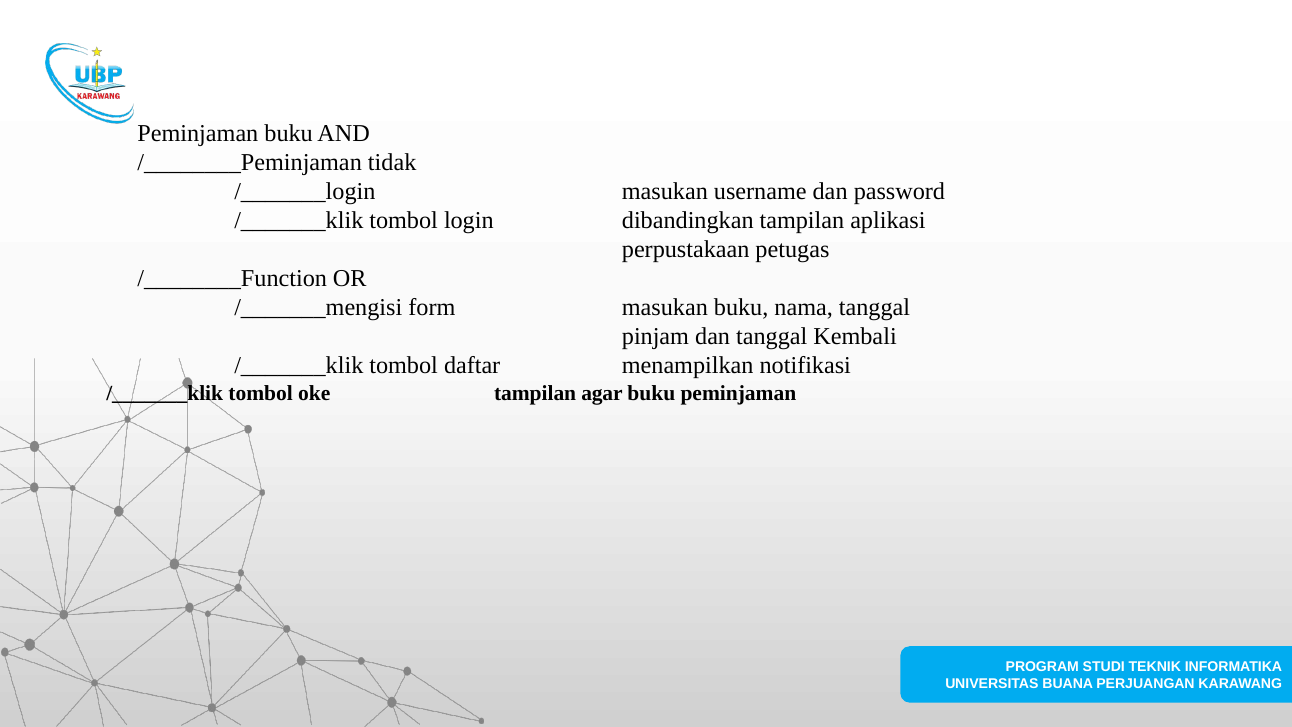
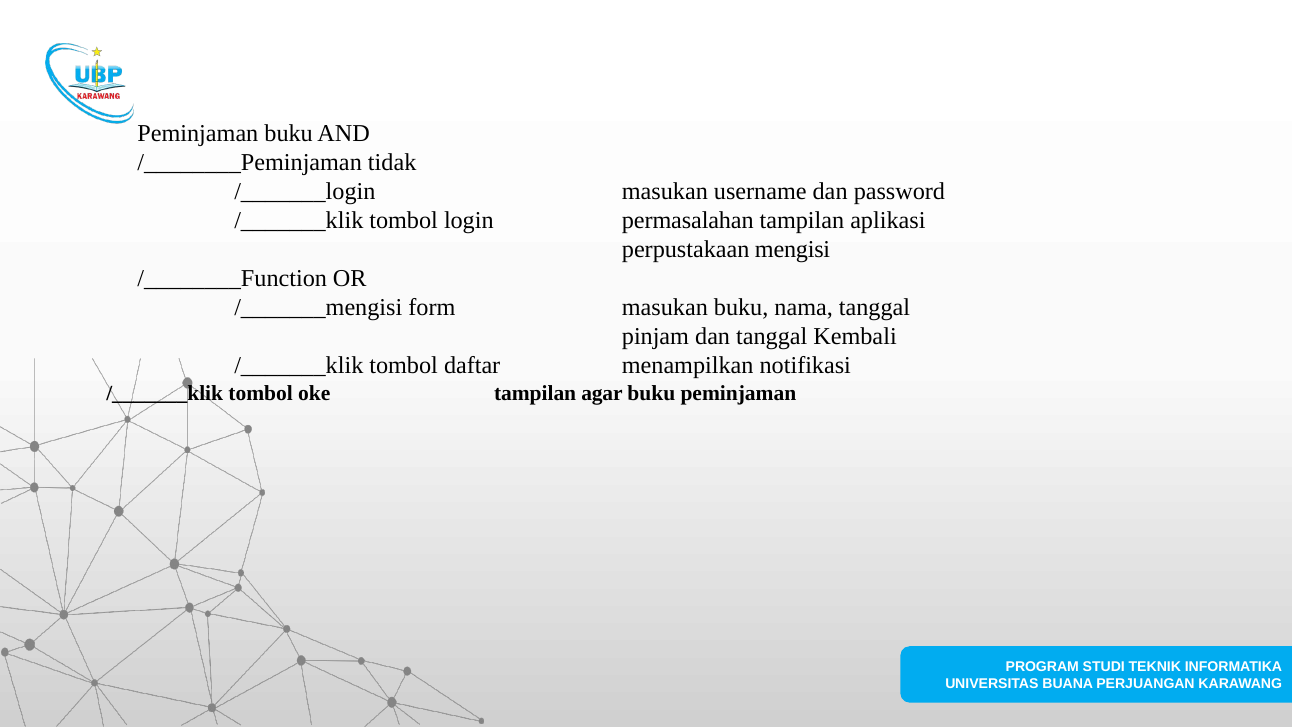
dibandingkan: dibandingkan -> permasalahan
petugas: petugas -> mengisi
